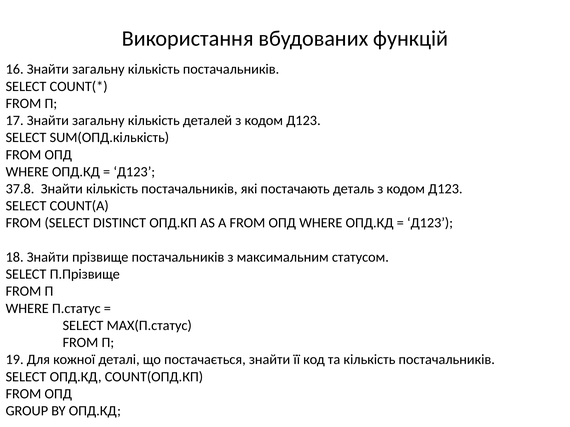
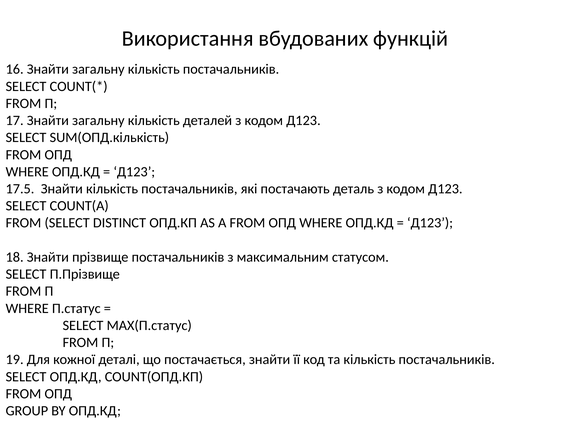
37.8: 37.8 -> 17.5
